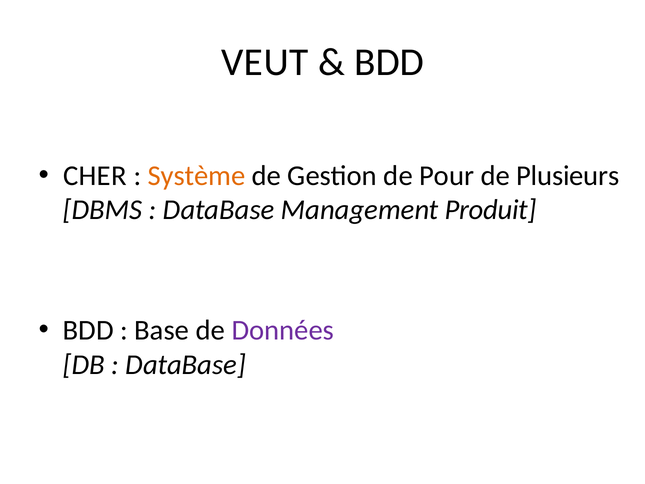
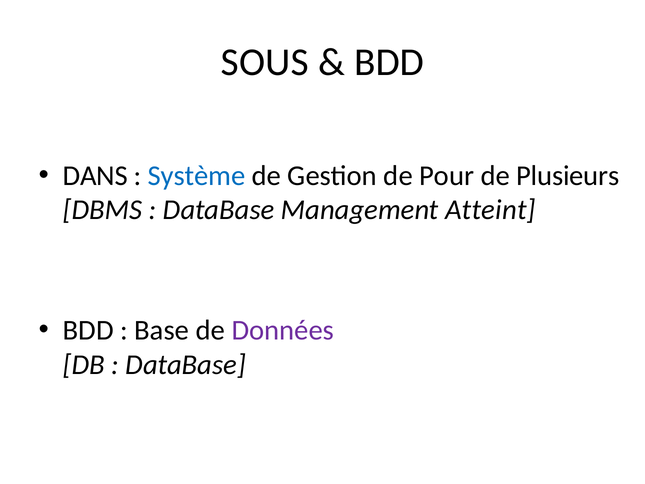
VEUT: VEUT -> SOUS
CHER: CHER -> DANS
Système colour: orange -> blue
Produit: Produit -> Atteint
